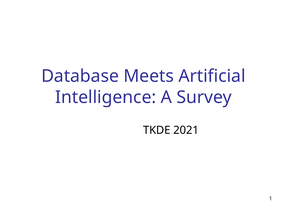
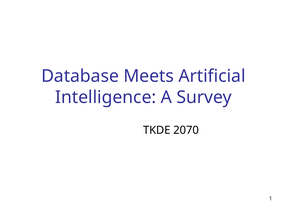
2021: 2021 -> 2070
